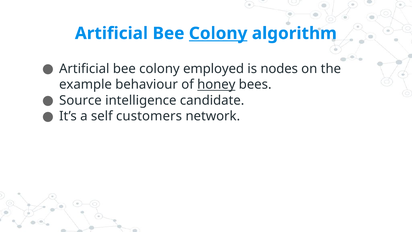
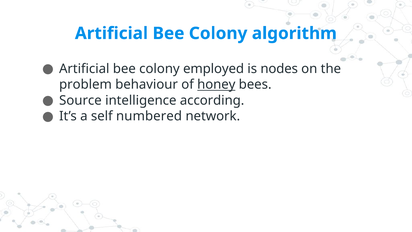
Colony at (218, 33) underline: present -> none
example: example -> problem
candidate: candidate -> according
customers: customers -> numbered
